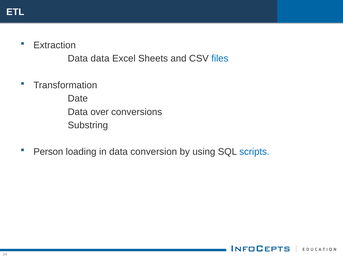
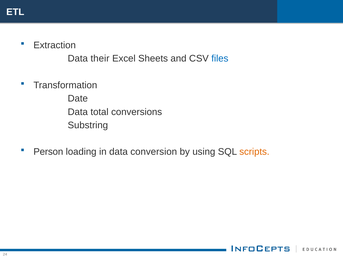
Data data: data -> their
over: over -> total
scripts colour: blue -> orange
